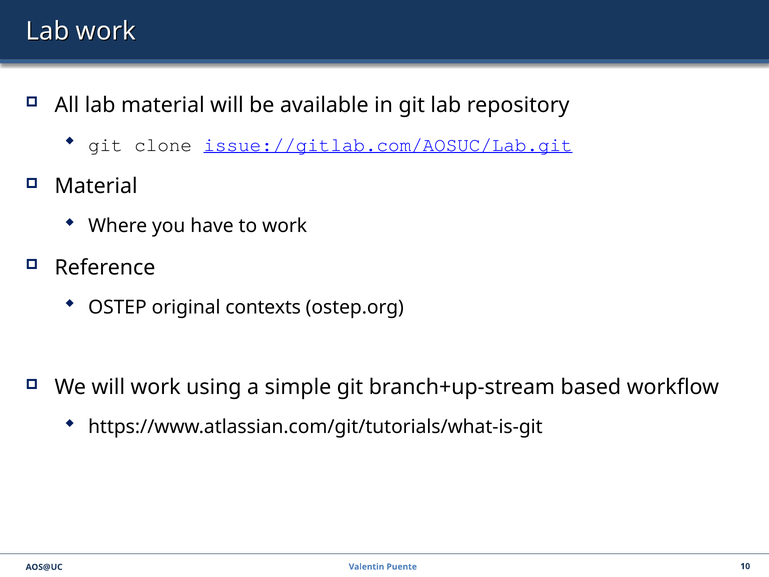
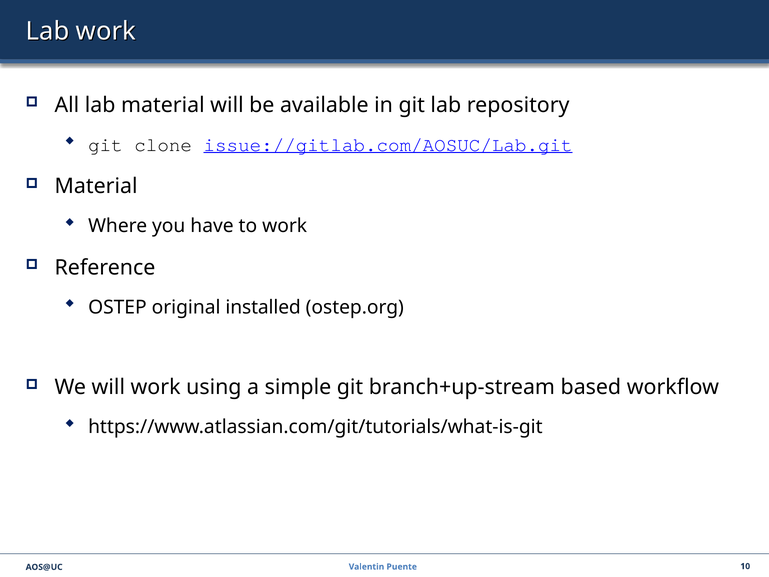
contexts: contexts -> installed
